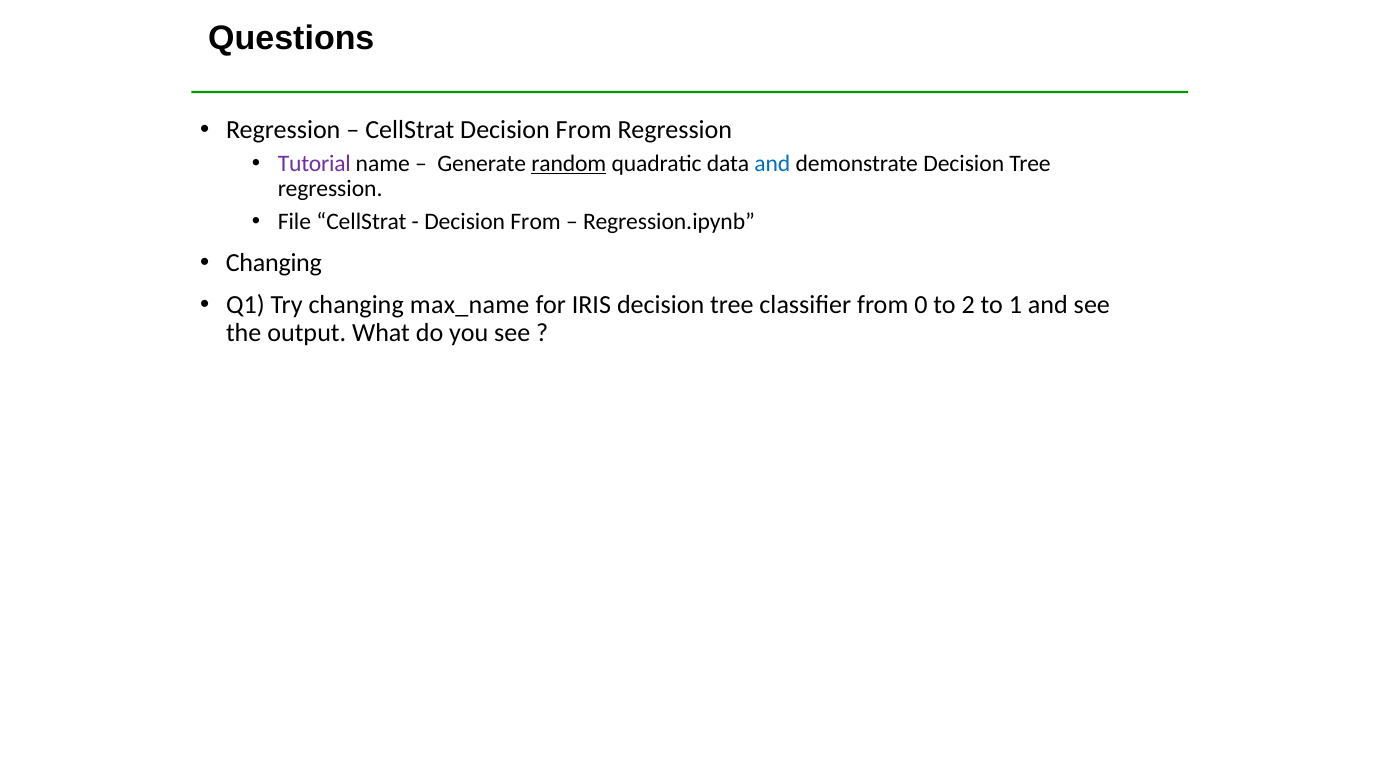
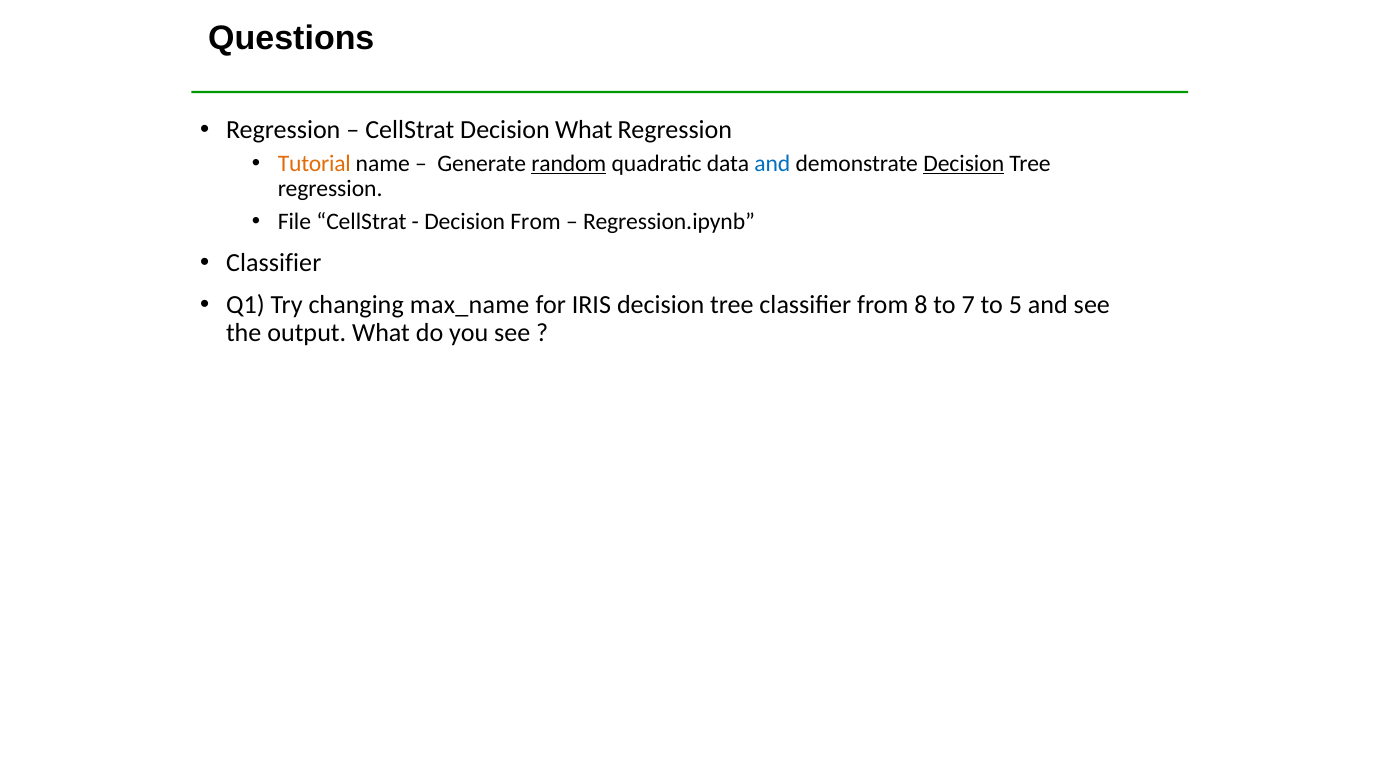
CellStrat Decision From: From -> What
Tutorial colour: purple -> orange
Decision at (964, 163) underline: none -> present
Changing at (274, 263): Changing -> Classifier
0: 0 -> 8
2: 2 -> 7
1: 1 -> 5
